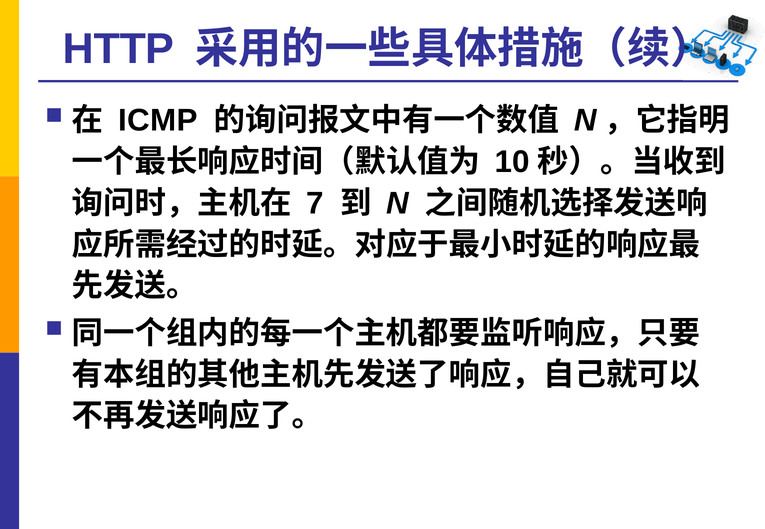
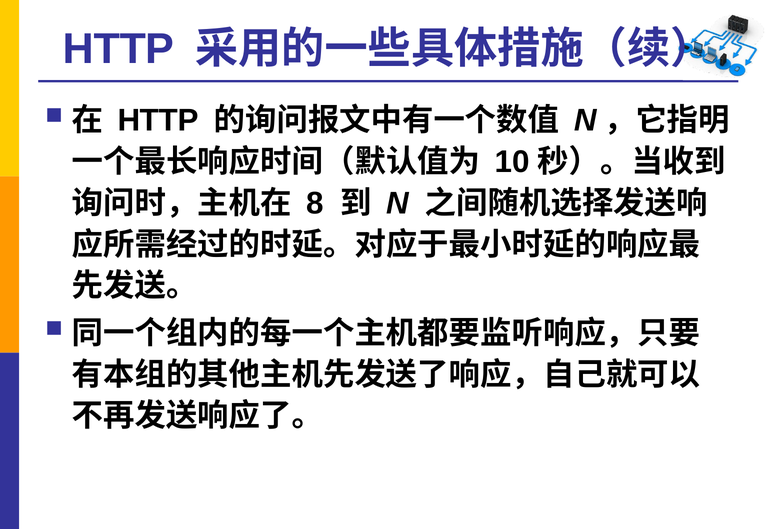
ICMP at (158, 121): ICMP -> HTTP
7: 7 -> 8
